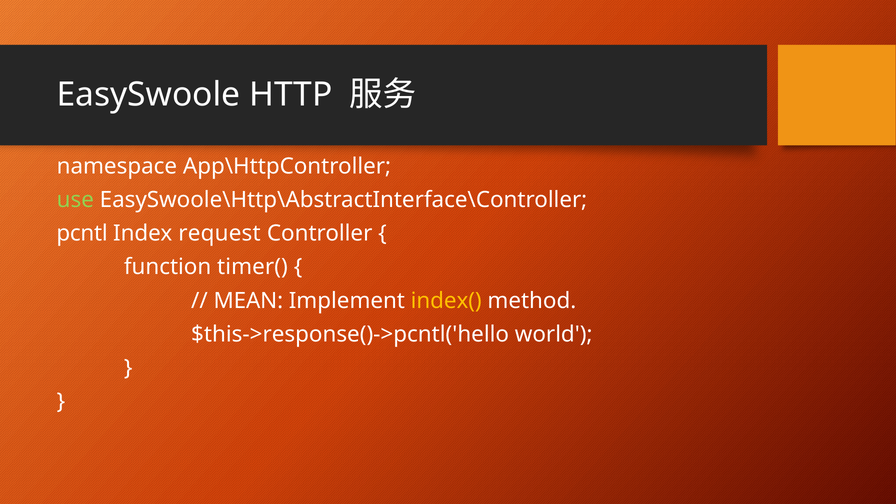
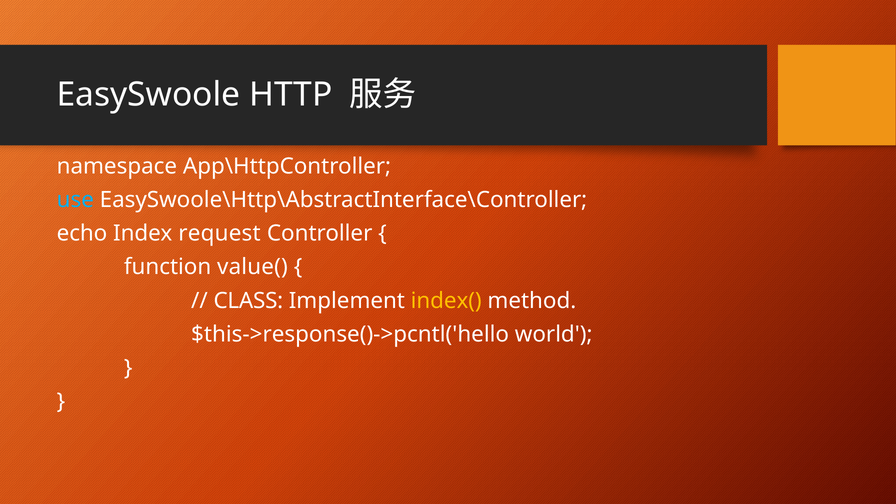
use colour: light green -> light blue
pcntl: pcntl -> echo
timer(: timer( -> value(
MEAN: MEAN -> CLASS
